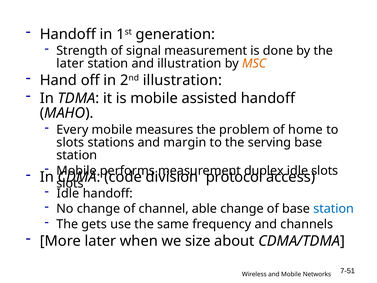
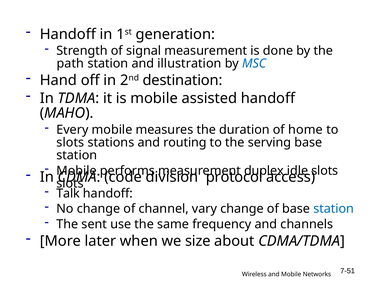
later at (70, 63): later -> path
MSC colour: orange -> blue
2nd illustration: illustration -> destination
problem: problem -> duration
margin: margin -> routing
Idle at (68, 193): Idle -> Talk
able: able -> vary
gets: gets -> sent
